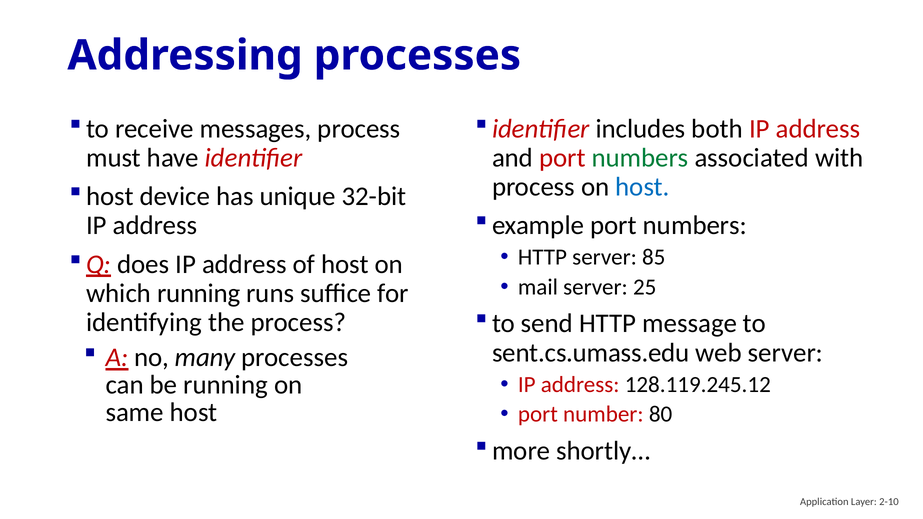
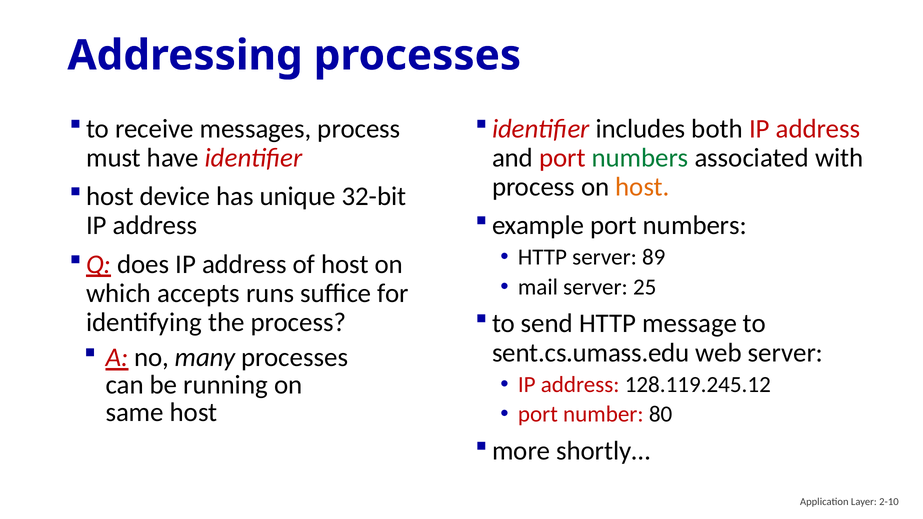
host at (643, 187) colour: blue -> orange
85: 85 -> 89
which running: running -> accepts
